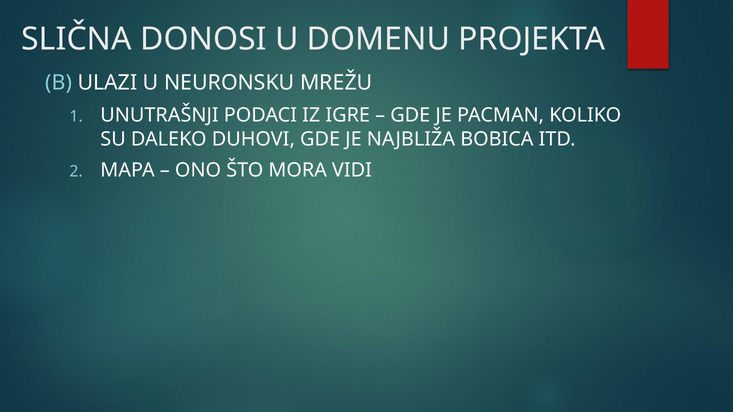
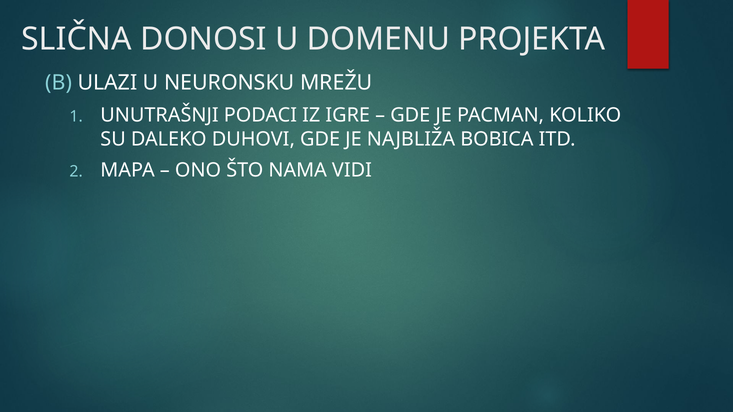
MORA: MORA -> NAMA
